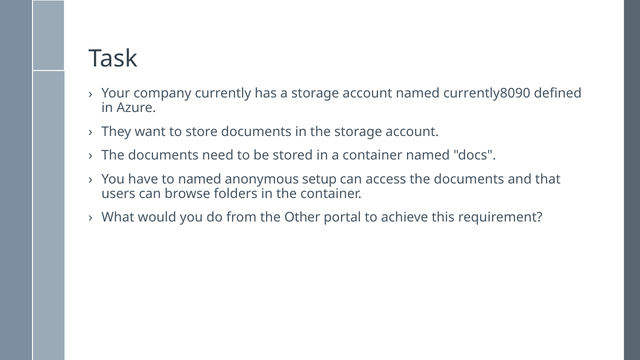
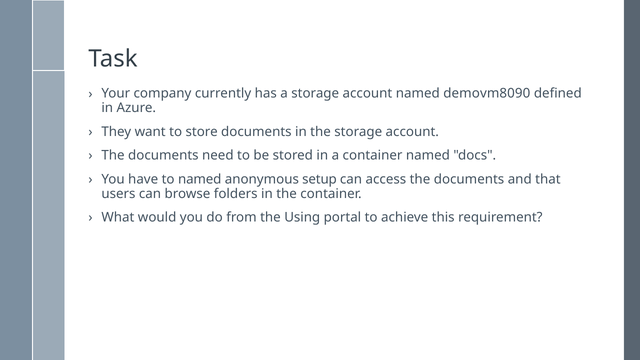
currently8090: currently8090 -> demovm8090
Other: Other -> Using
